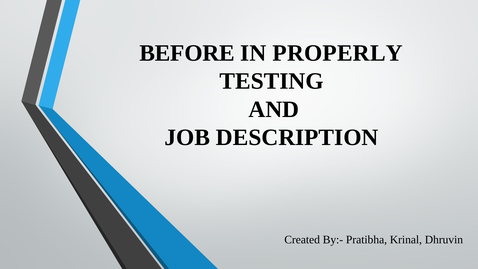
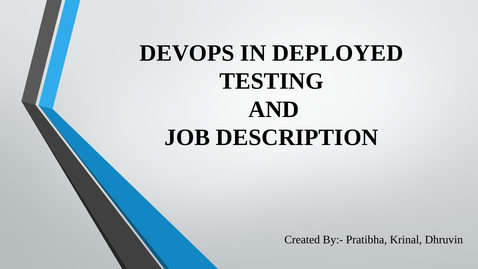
BEFORE: BEFORE -> DEVOPS
PROPERLY: PROPERLY -> DEPLOYED
